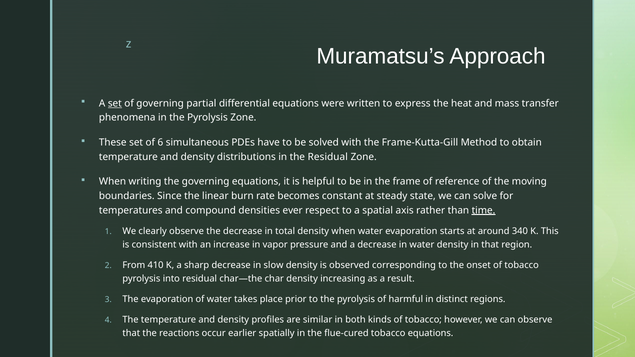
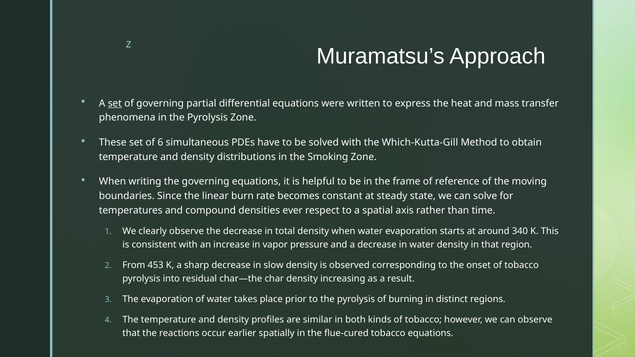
Frame-Kutta-Gill: Frame-Kutta-Gill -> Which-Kutta-Gill
the Residual: Residual -> Smoking
time underline: present -> none
410: 410 -> 453
harmful: harmful -> burning
